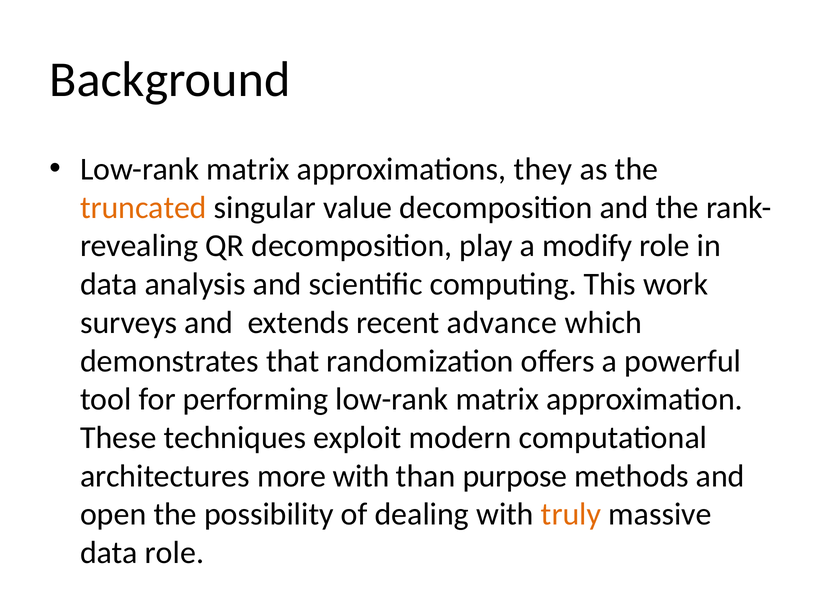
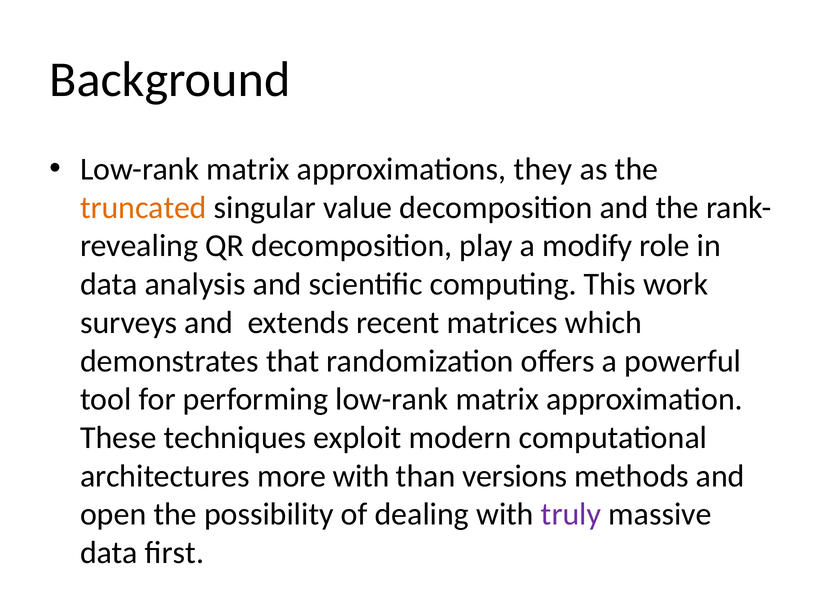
advance: advance -> matrices
purpose: purpose -> versions
truly colour: orange -> purple
data role: role -> ﬁrst
